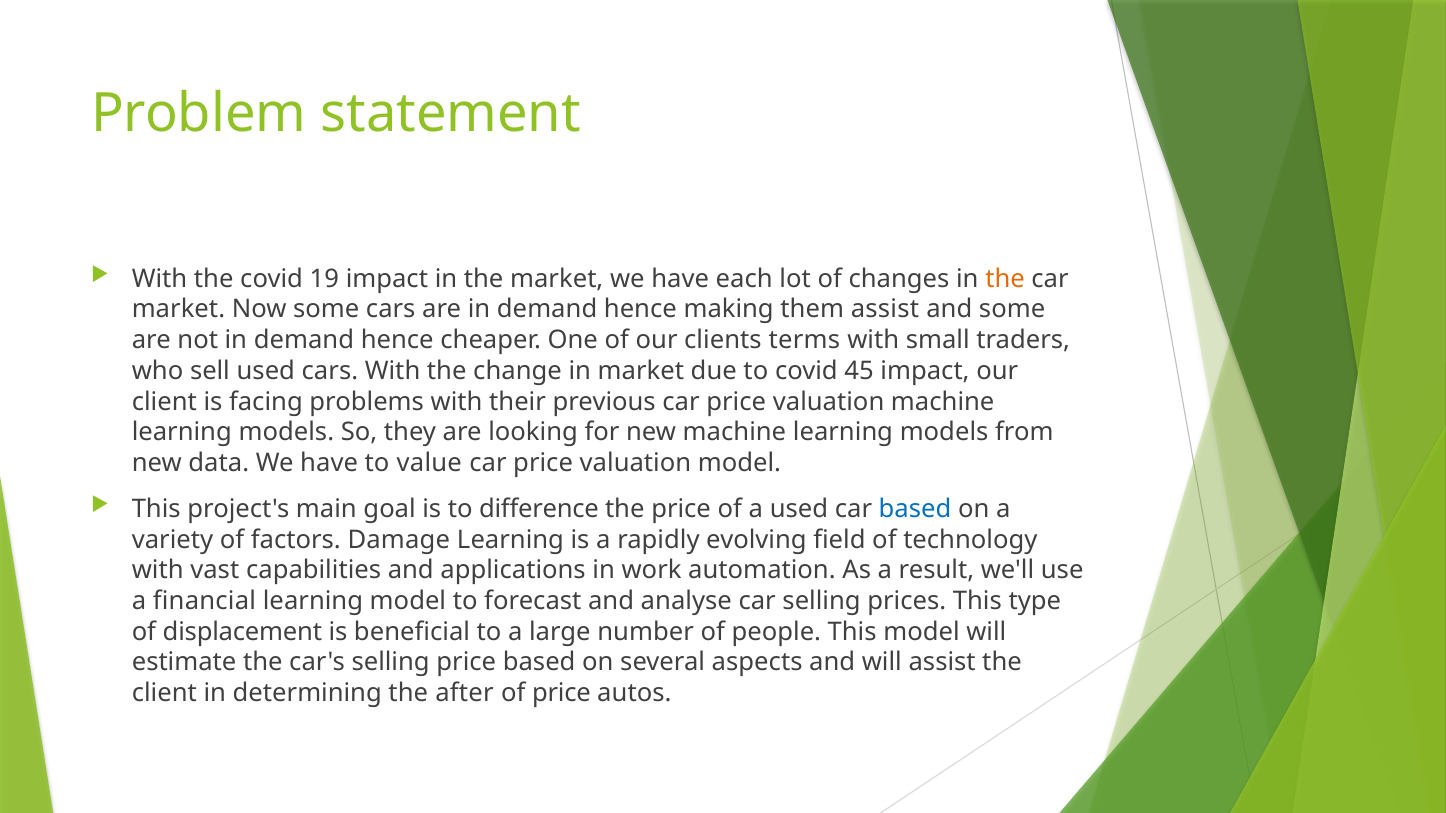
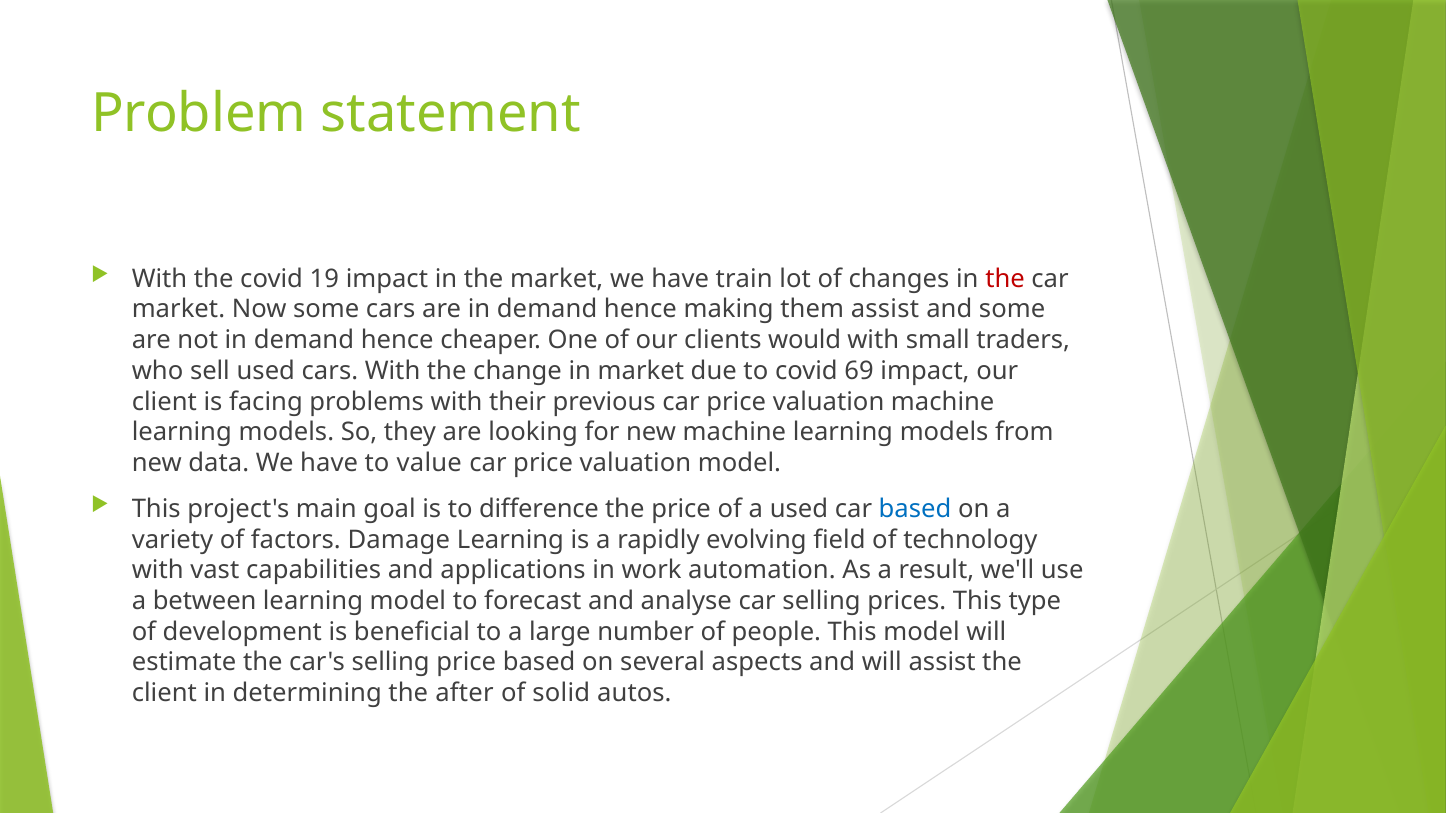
each: each -> train
the at (1005, 279) colour: orange -> red
terms: terms -> would
45: 45 -> 69
financial: financial -> between
displacement: displacement -> development
of price: price -> solid
